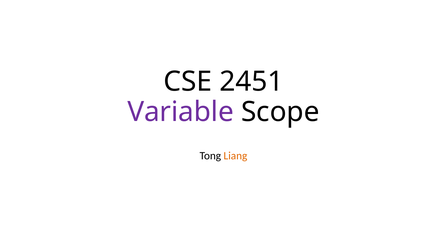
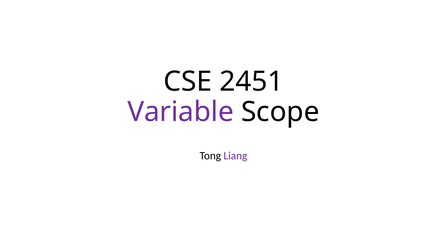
Liang colour: orange -> purple
